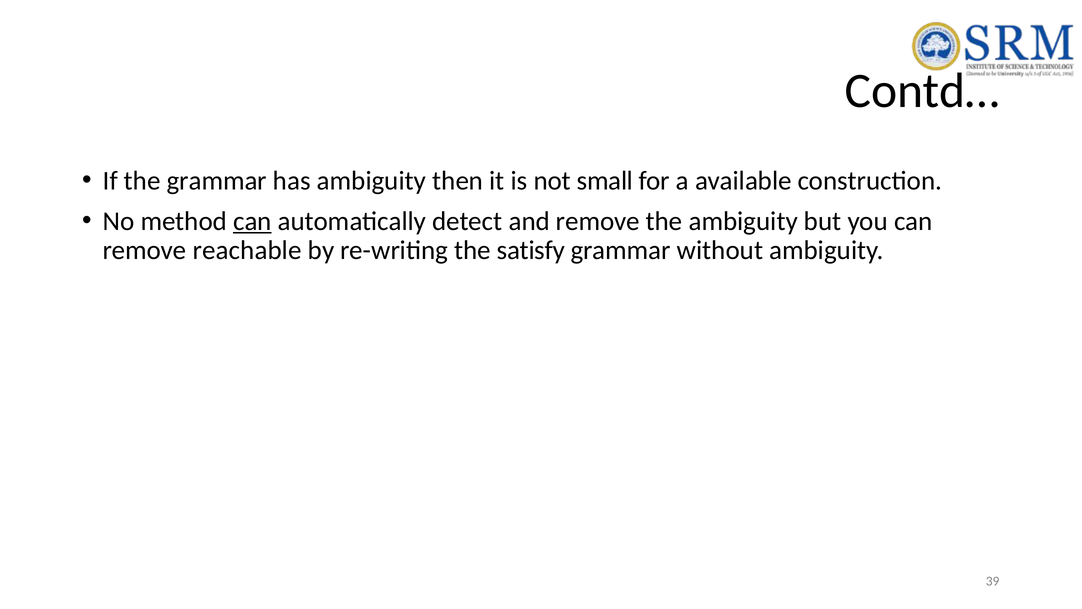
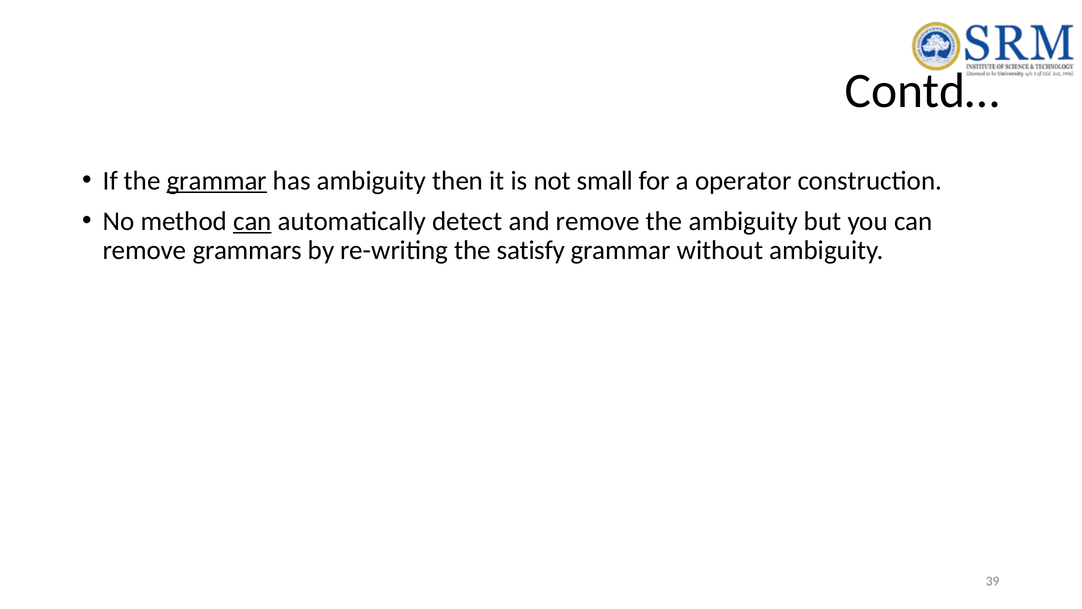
grammar at (217, 181) underline: none -> present
available: available -> operator
reachable: reachable -> grammars
